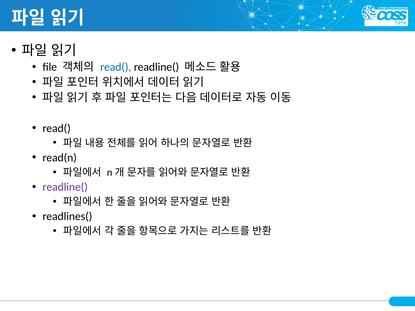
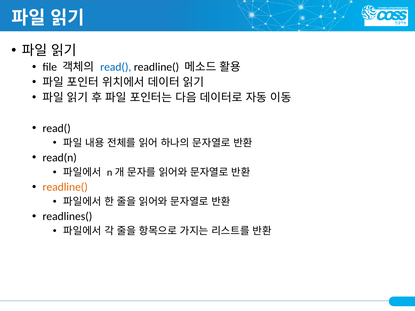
readline( at (65, 187) colour: purple -> orange
